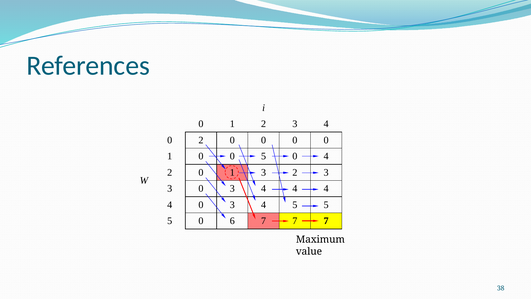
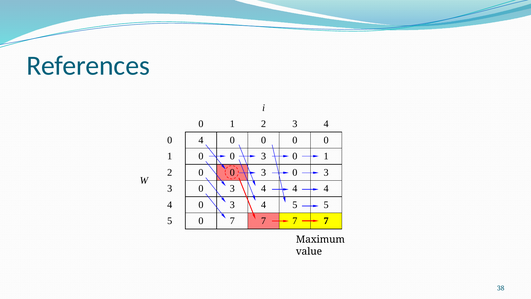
0 2: 2 -> 4
1 0 0 5: 5 -> 3
4 at (326, 156): 4 -> 1
2 0 1: 1 -> 0
2 at (295, 172): 2 -> 0
0 6: 6 -> 7
